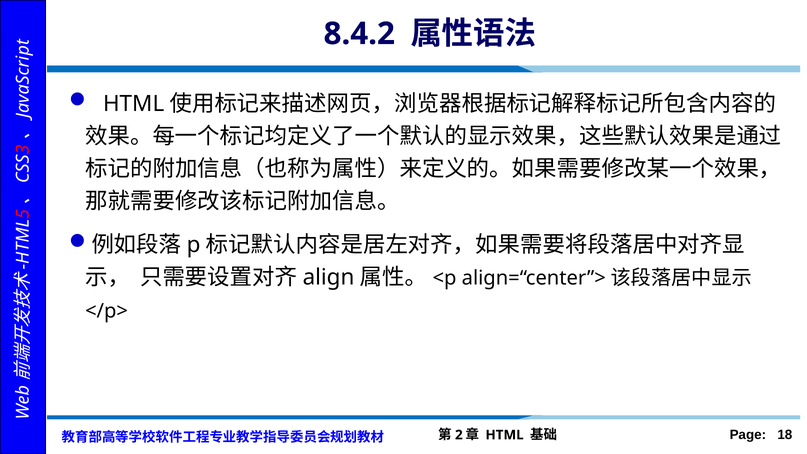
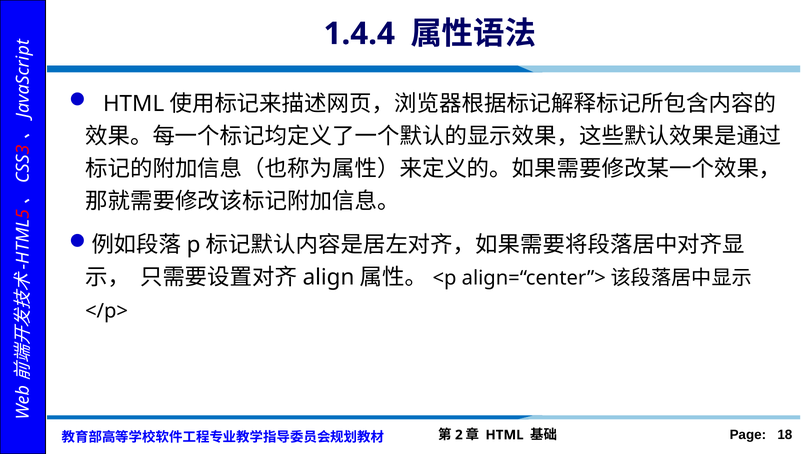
8.4.2: 8.4.2 -> 1.4.4
